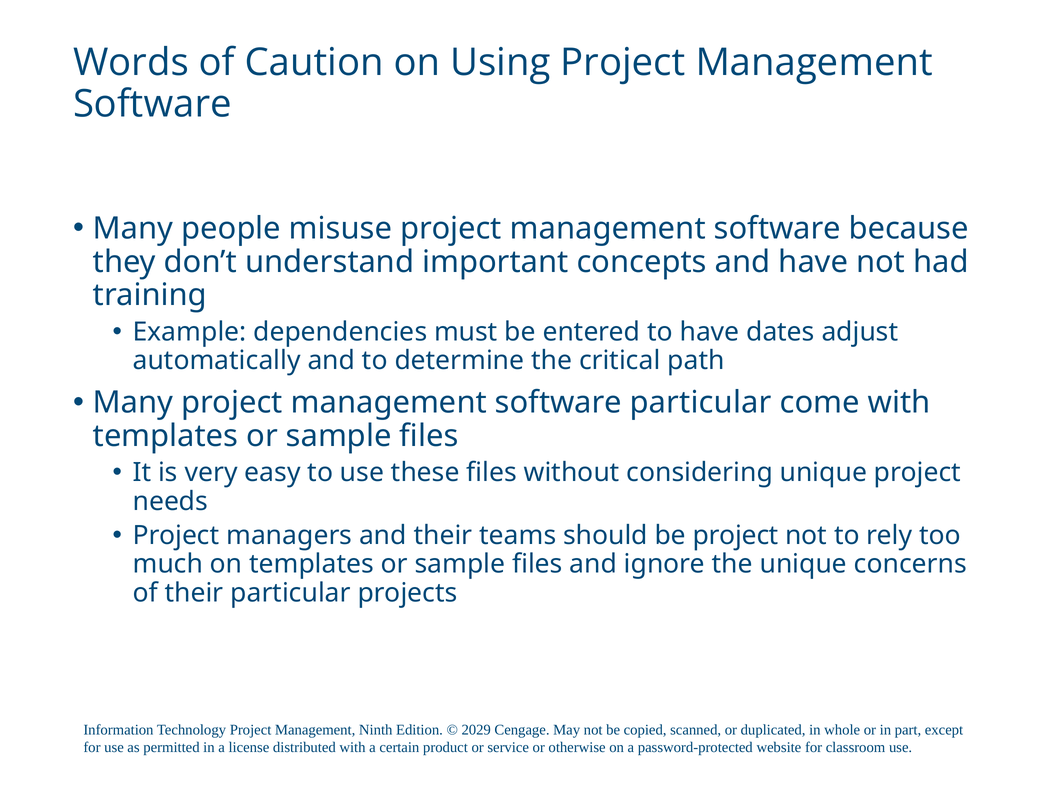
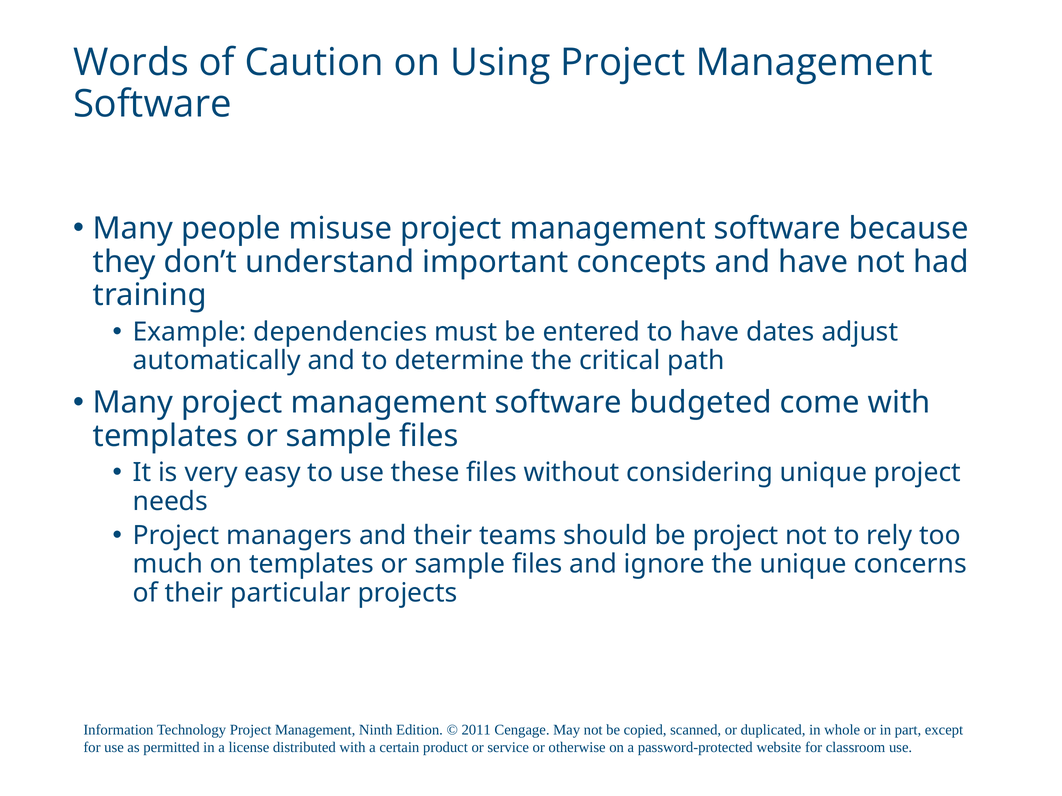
software particular: particular -> budgeted
2029: 2029 -> 2011
